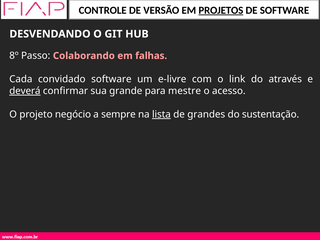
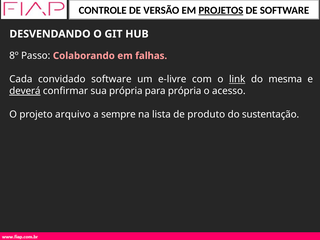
link underline: none -> present
através: através -> mesma
sua grande: grande -> própria
para mestre: mestre -> própria
negócio: negócio -> arquivo
lista underline: present -> none
grandes: grandes -> produto
